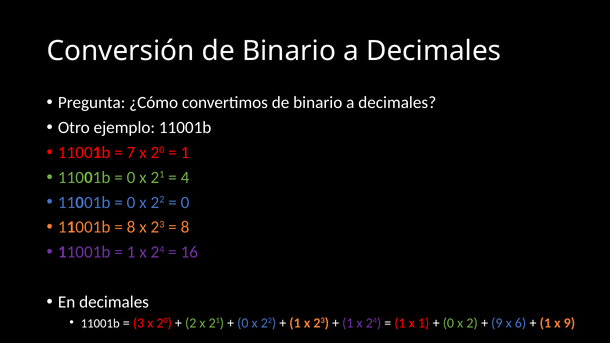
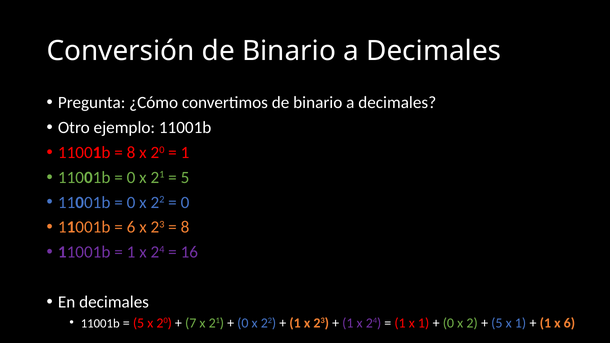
7 at (131, 153): 7 -> 8
4 at (185, 178): 4 -> 5
8 at (131, 227): 8 -> 6
3 at (139, 323): 3 -> 5
2 at (191, 323): 2 -> 7
9 at (497, 323): 9 -> 5
6 at (520, 323): 6 -> 1
x 9: 9 -> 6
